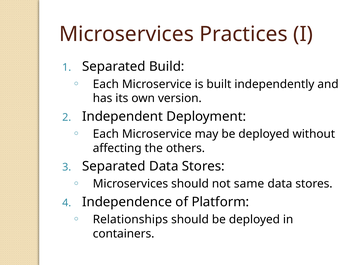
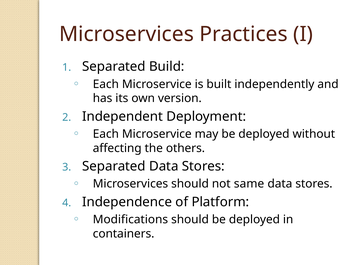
Relationships: Relationships -> Modifications
